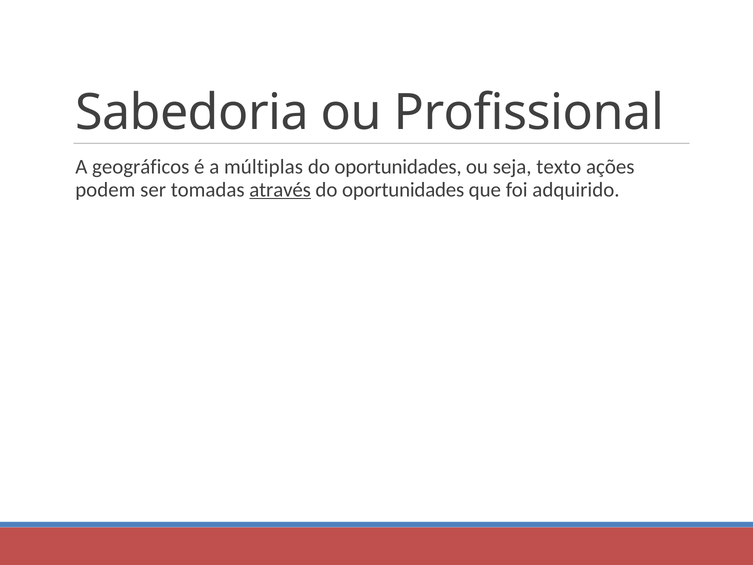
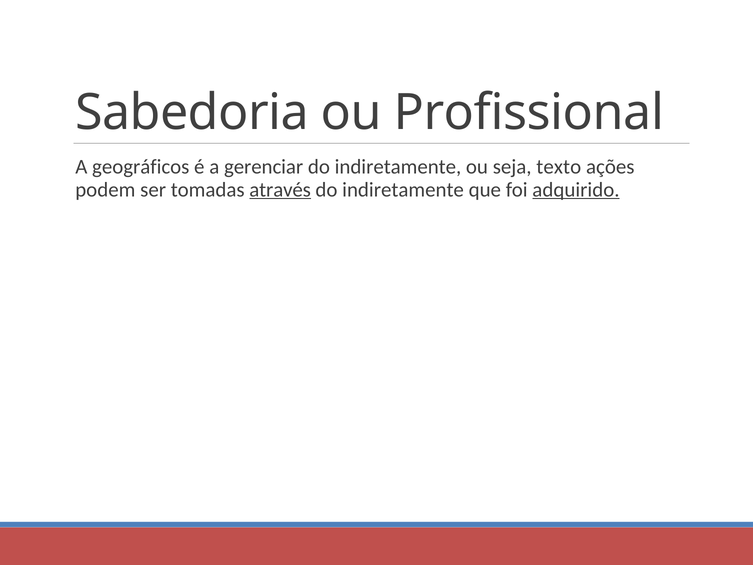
múltiplas: múltiplas -> gerenciar
oportunidades at (398, 167): oportunidades -> indiretamente
oportunidades at (403, 190): oportunidades -> indiretamente
adquirido underline: none -> present
